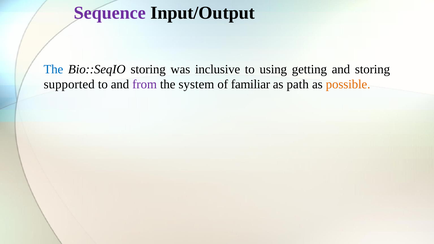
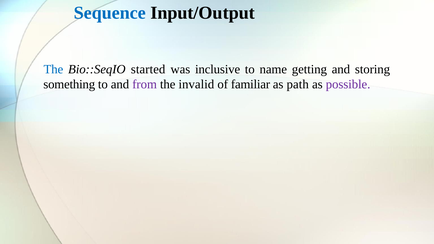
Sequence colour: purple -> blue
Bio::SeqIO storing: storing -> started
using: using -> name
supported: supported -> something
system: system -> invalid
possible colour: orange -> purple
